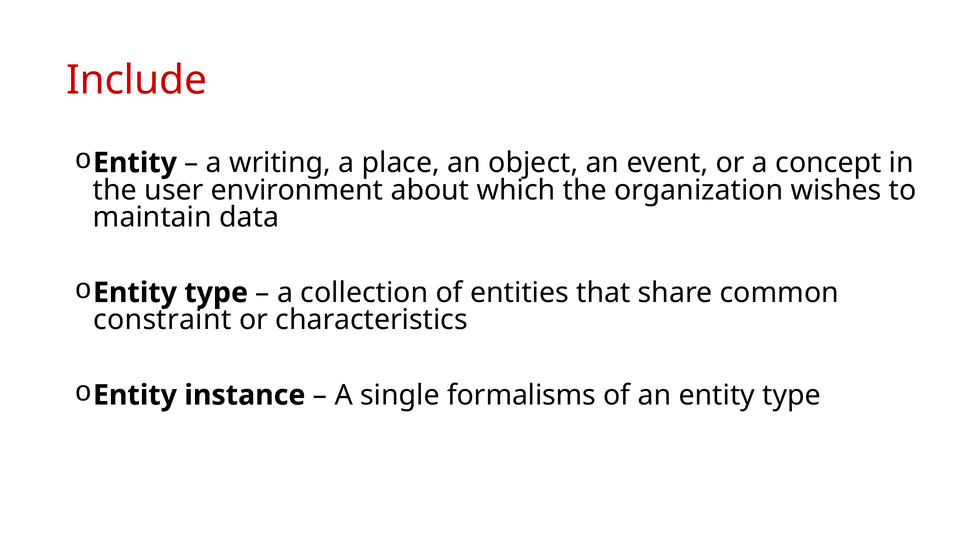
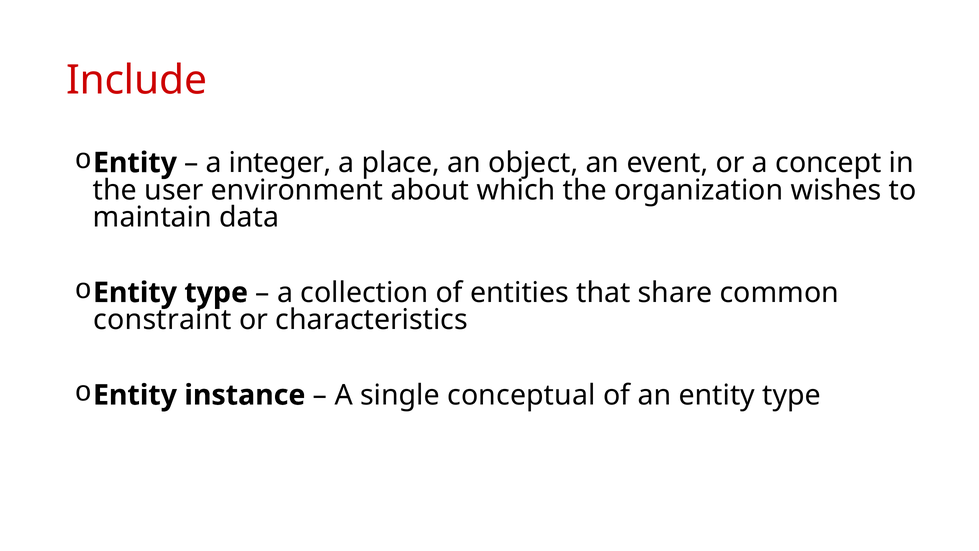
writing: writing -> integer
formalisms: formalisms -> conceptual
